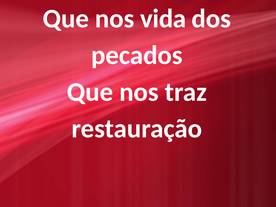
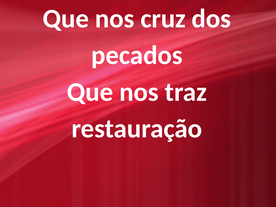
vida: vida -> cruz
